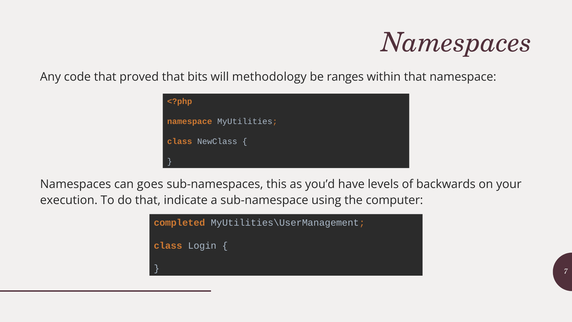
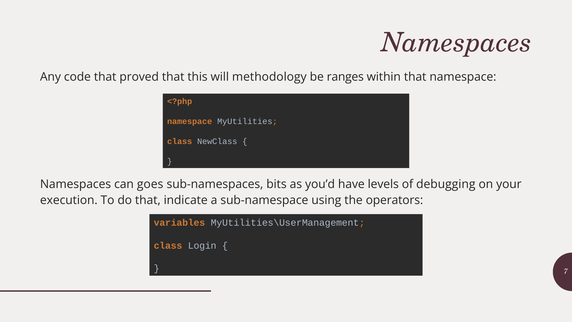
bits: bits -> this
this: this -> bits
backwards: backwards -> debugging
computer: computer -> operators
completed: completed -> variables
